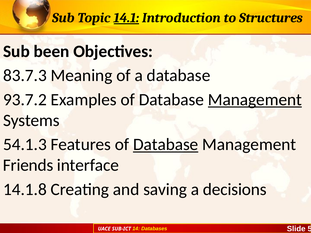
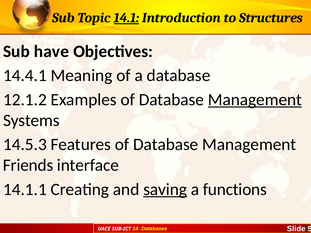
been: been -> have
83.7.3: 83.7.3 -> 14.4.1
93.7.2: 93.7.2 -> 12.1.2
54.1.3: 54.1.3 -> 14.5.3
Database at (166, 145) underline: present -> none
14.1.8: 14.1.8 -> 14.1.1
saving underline: none -> present
decisions: decisions -> functions
